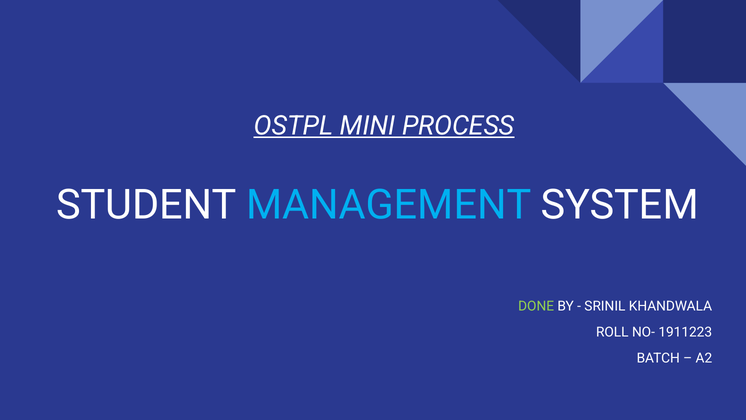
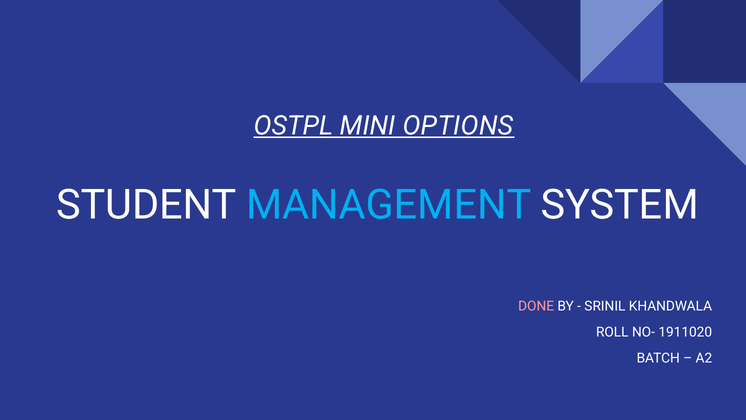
PROCESS: PROCESS -> OPTIONS
DONE colour: light green -> pink
1911223: 1911223 -> 1911020
